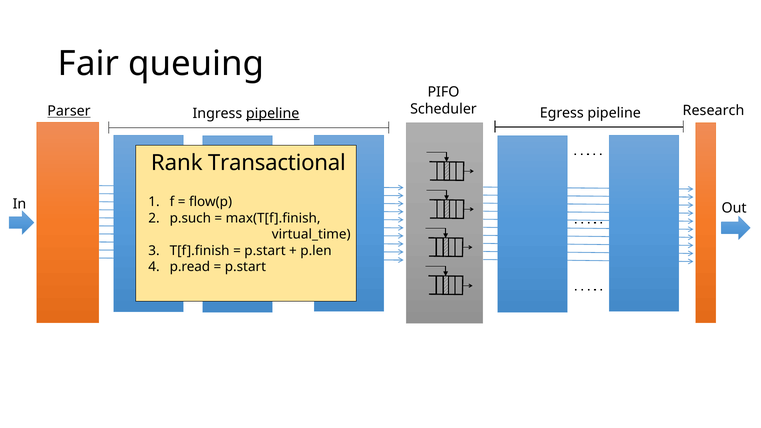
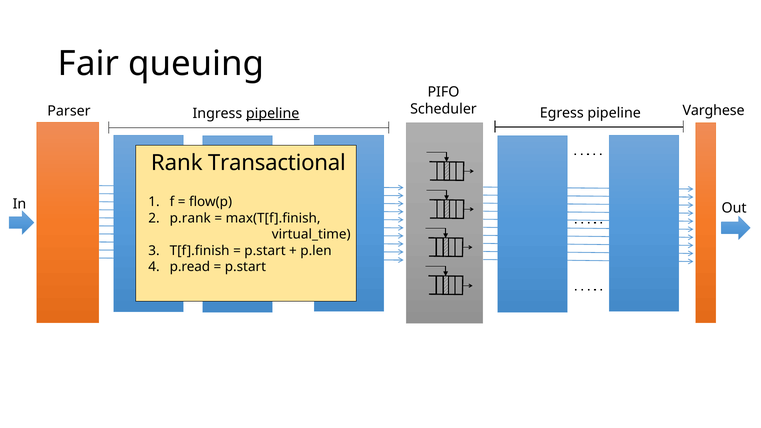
Research: Research -> Varghese
Parser underline: present -> none
p.such: p.such -> p.rank
